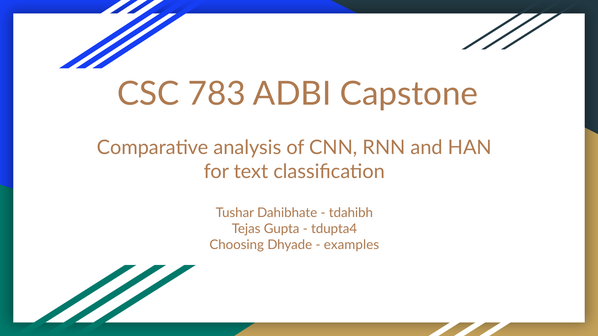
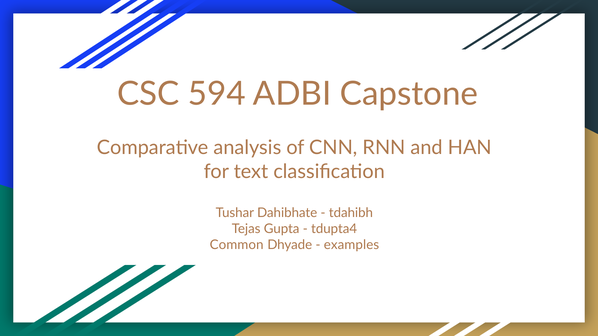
783: 783 -> 594
Choosing: Choosing -> Common
